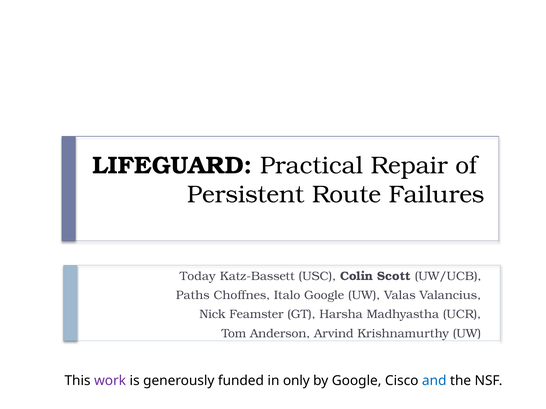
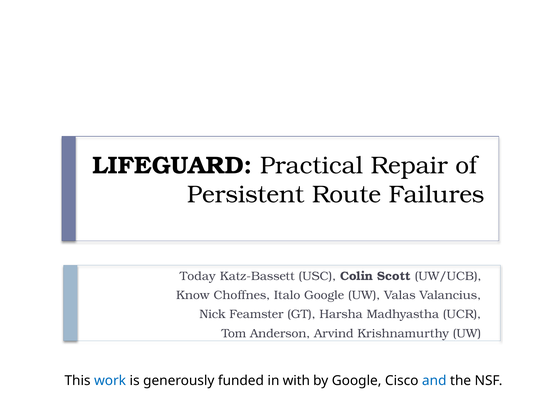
Paths: Paths -> Know
work colour: purple -> blue
only: only -> with
